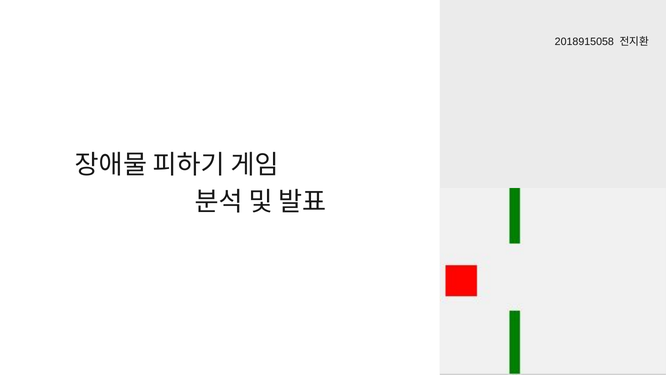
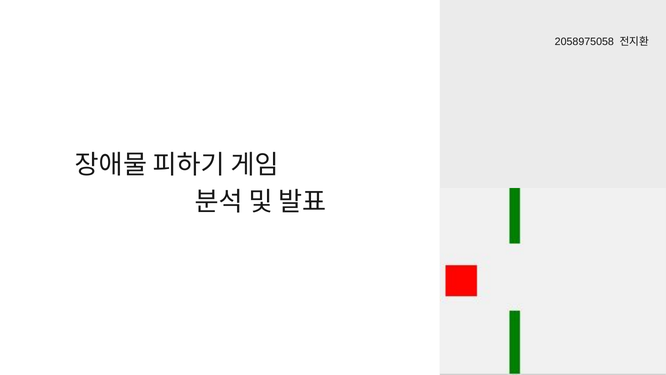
2018915058: 2018915058 -> 2058975058
